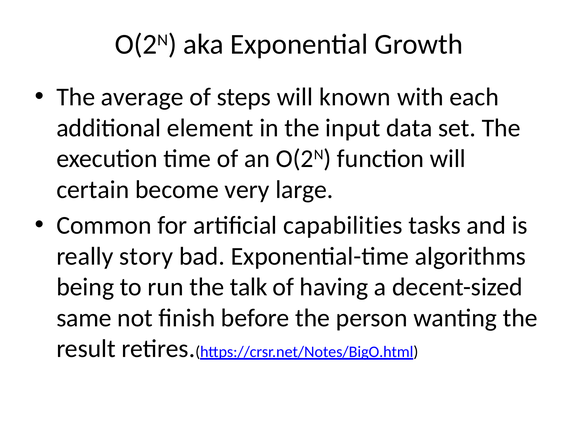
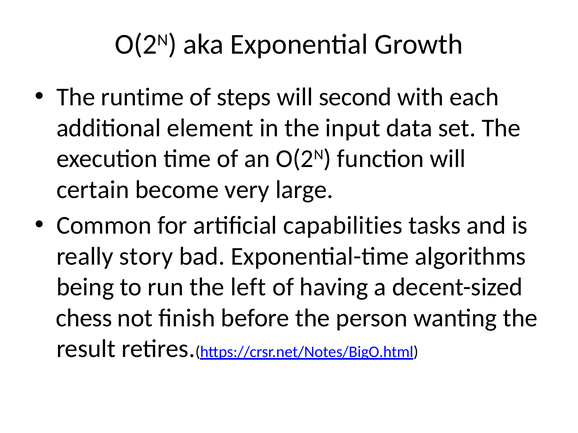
average: average -> runtime
known: known -> second
talk: talk -> left
same: same -> chess
